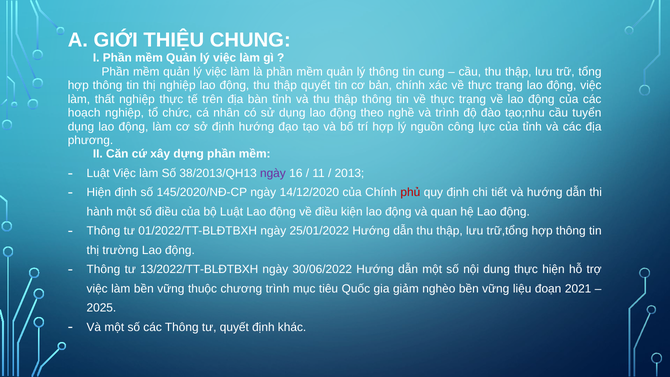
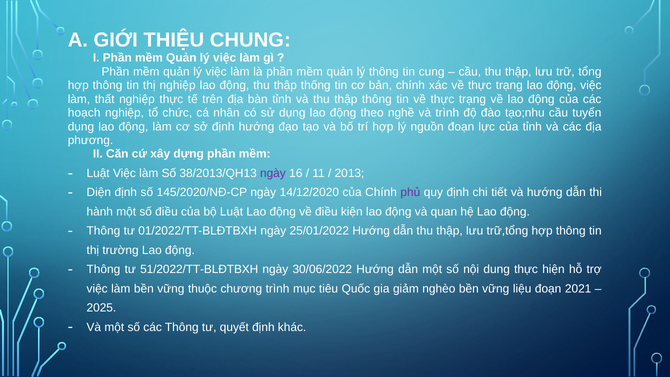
thập quyết: quyết -> thống
nguồn công: công -> đoạn
Hiện at (99, 192): Hiện -> Diện
phủ colour: red -> purple
13/2022/TT-BLĐTBXH: 13/2022/TT-BLĐTBXH -> 51/2022/TT-BLĐTBXH
